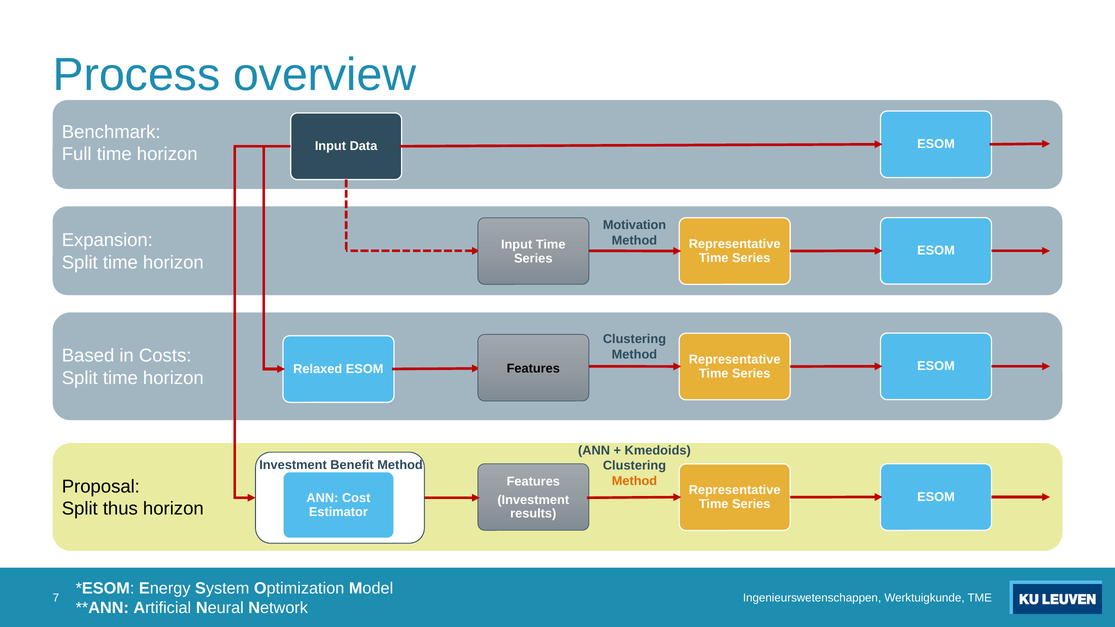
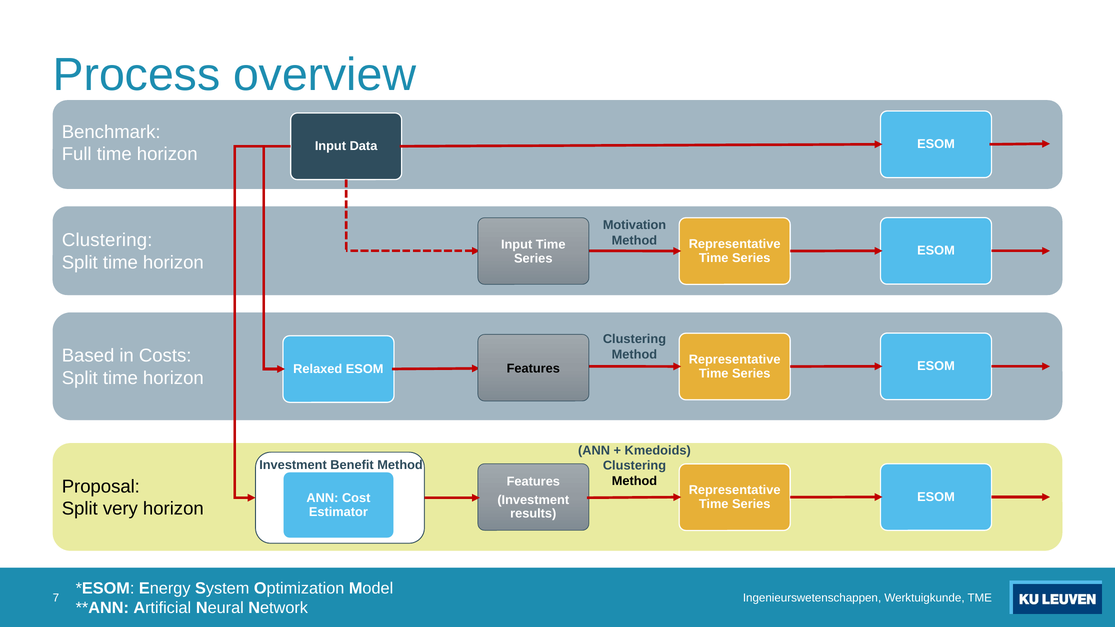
Expansion at (107, 240): Expansion -> Clustering
Method at (634, 481) colour: orange -> black
thus: thus -> very
